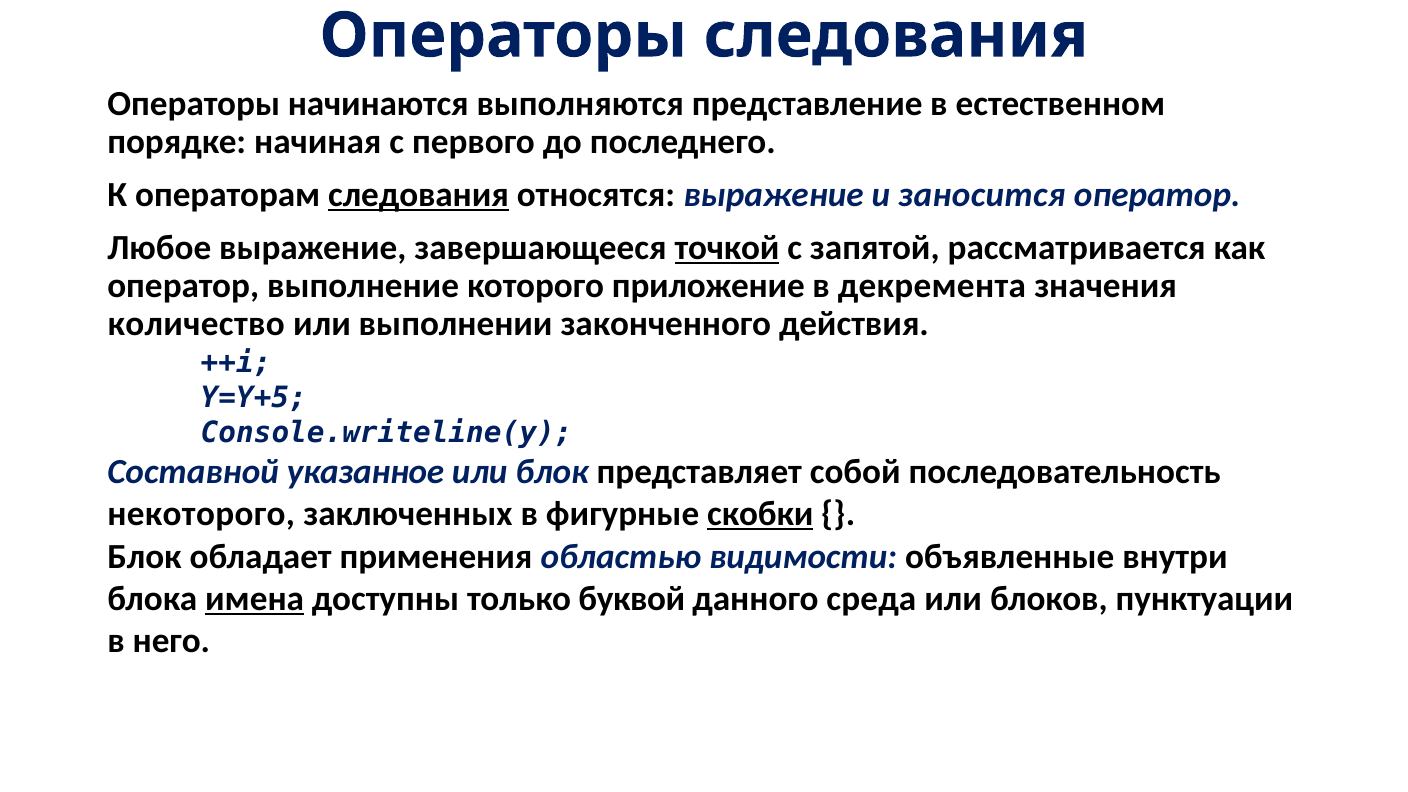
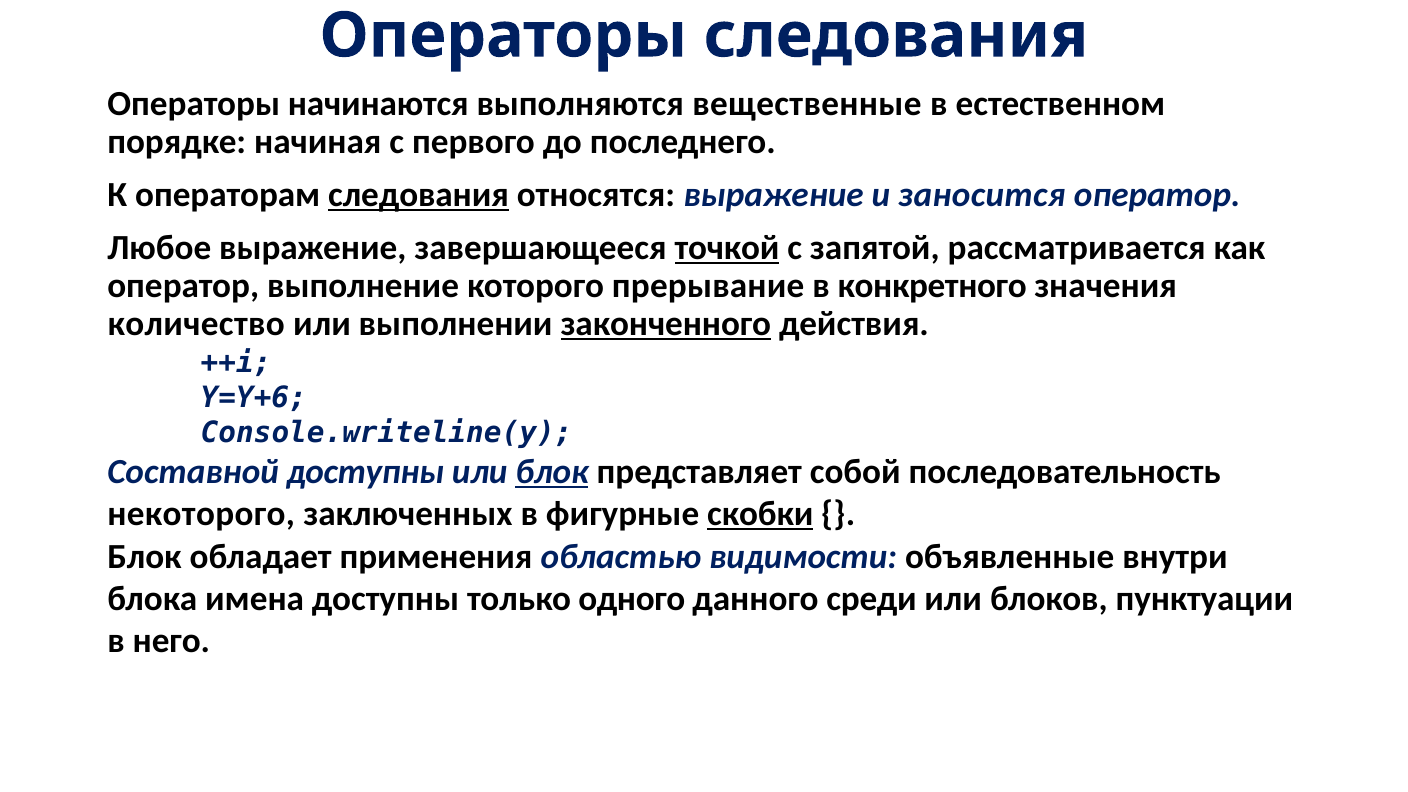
представление: представление -> вещественные
приложение: приложение -> прерывание
декремента: декремента -> конкретного
законченного underline: none -> present
Y=Y+5: Y=Y+5 -> Y=Y+6
Составной указанное: указанное -> доступны
блок at (552, 472) underline: none -> present
имена underline: present -> none
буквой: буквой -> одного
среда: среда -> среди
